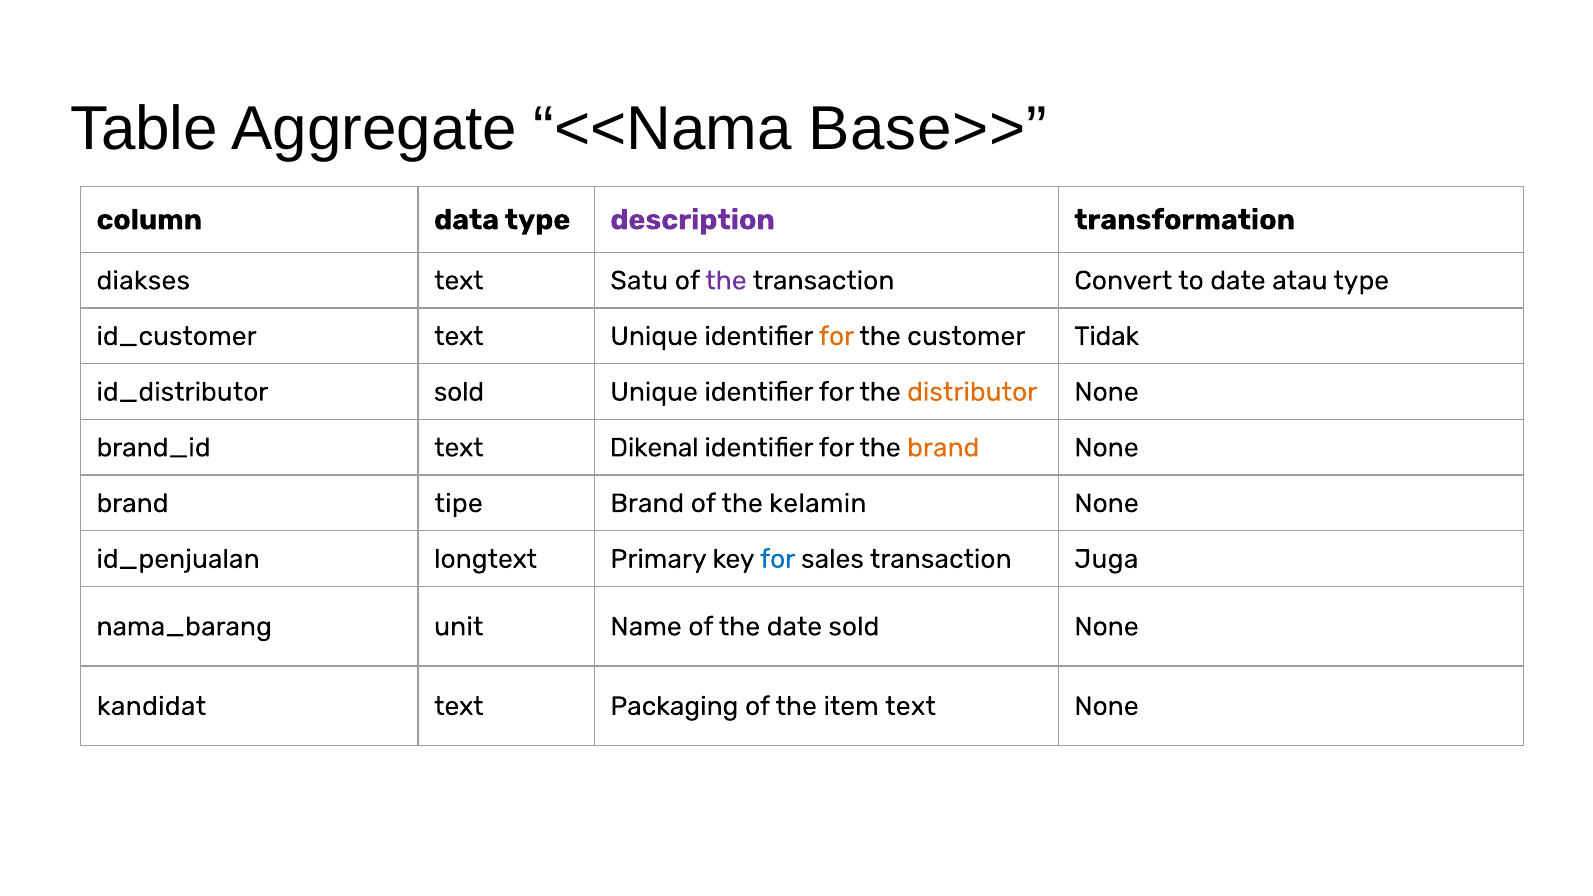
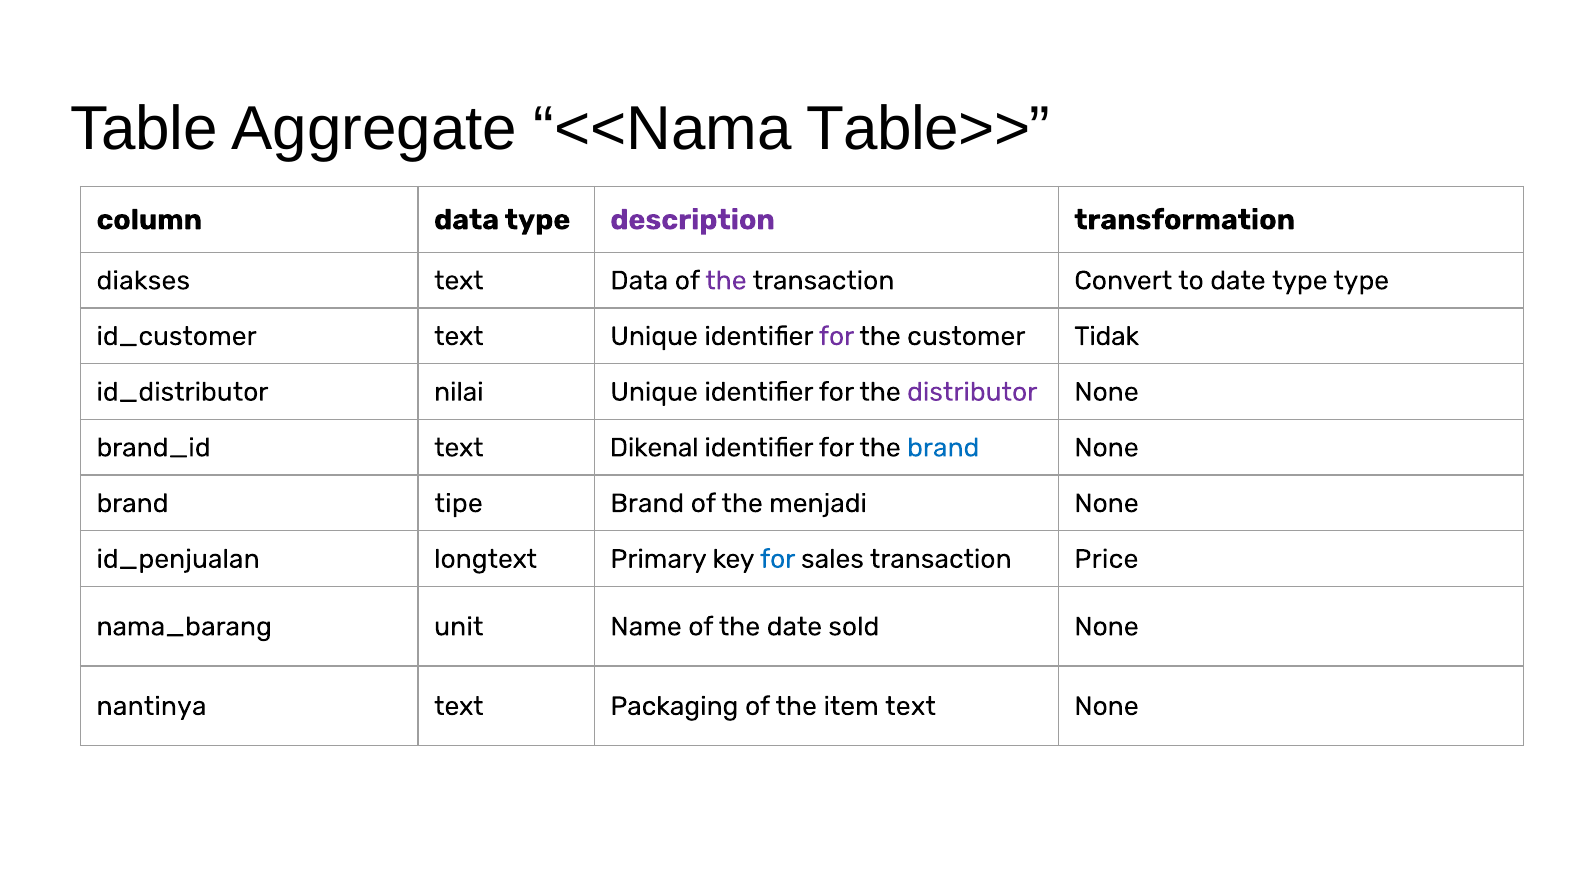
Base>>: Base>> -> Table>>
text Satu: Satu -> Data
date atau: atau -> type
for at (836, 336) colour: orange -> purple
sold at (459, 392): sold -> nilai
distributor colour: orange -> purple
brand at (943, 448) colour: orange -> blue
kelamin: kelamin -> menjadi
Juga: Juga -> Price
kandidat: kandidat -> nantinya
